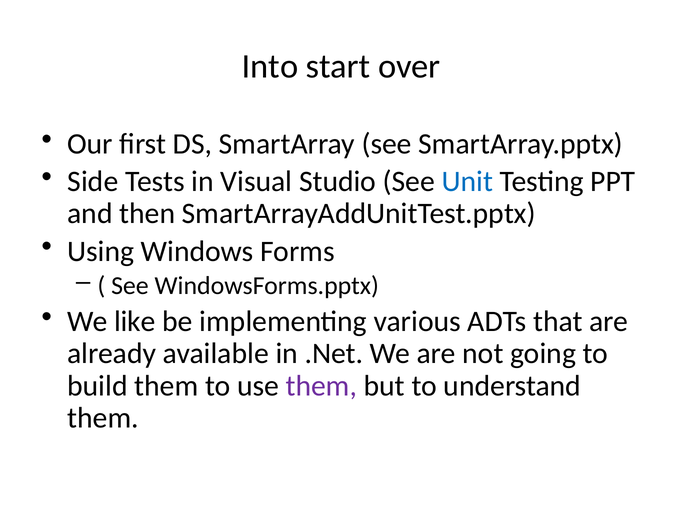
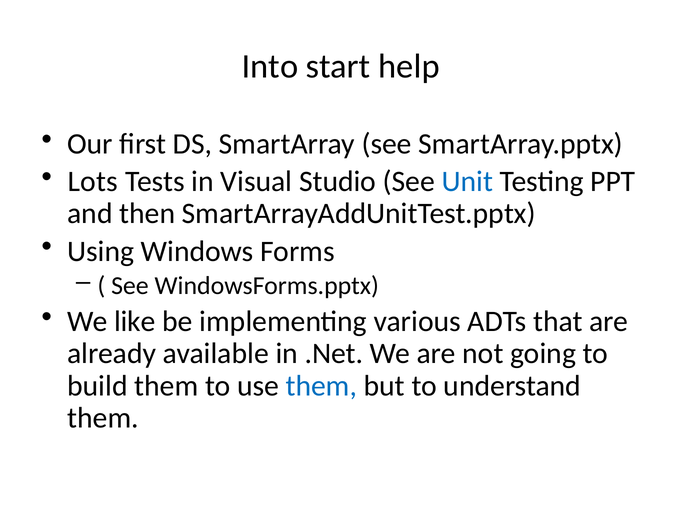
over: over -> help
Side: Side -> Lots
them at (321, 386) colour: purple -> blue
